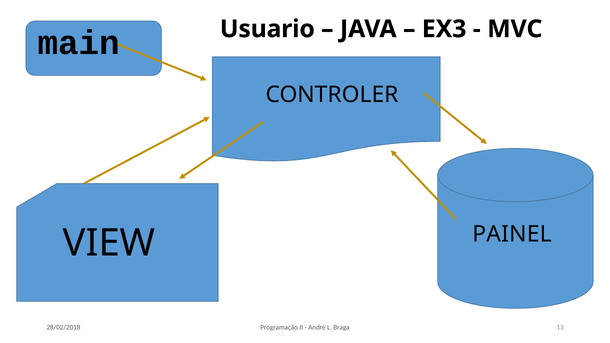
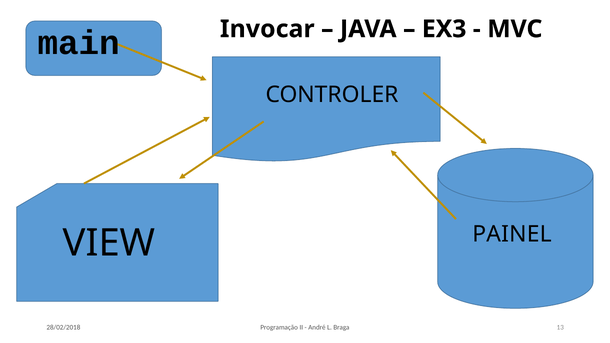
Usuario: Usuario -> Invocar
